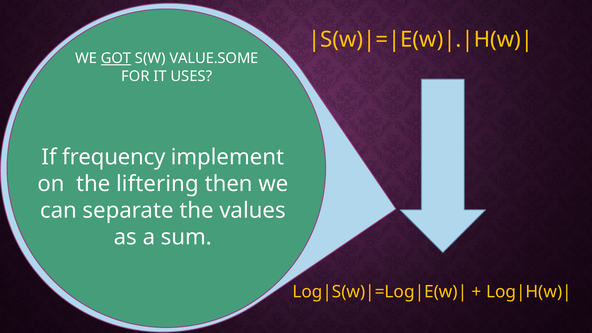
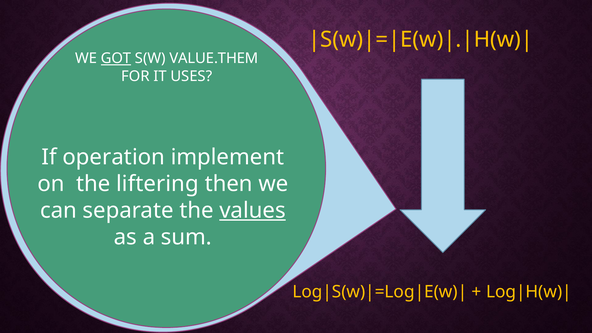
VALUE.SOME: VALUE.SOME -> VALUE.THEM
frequency: frequency -> operation
values underline: none -> present
